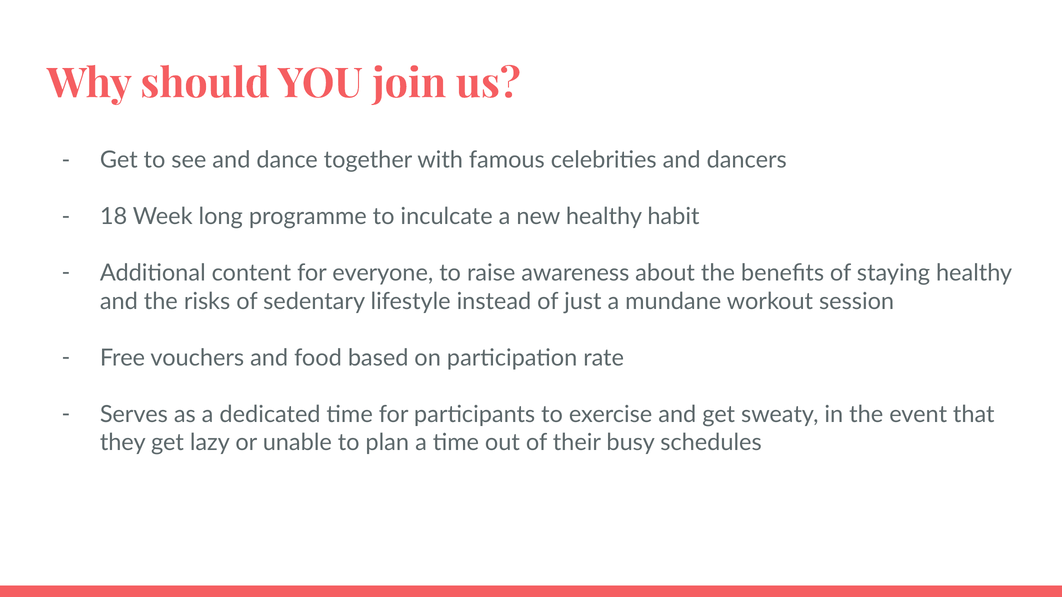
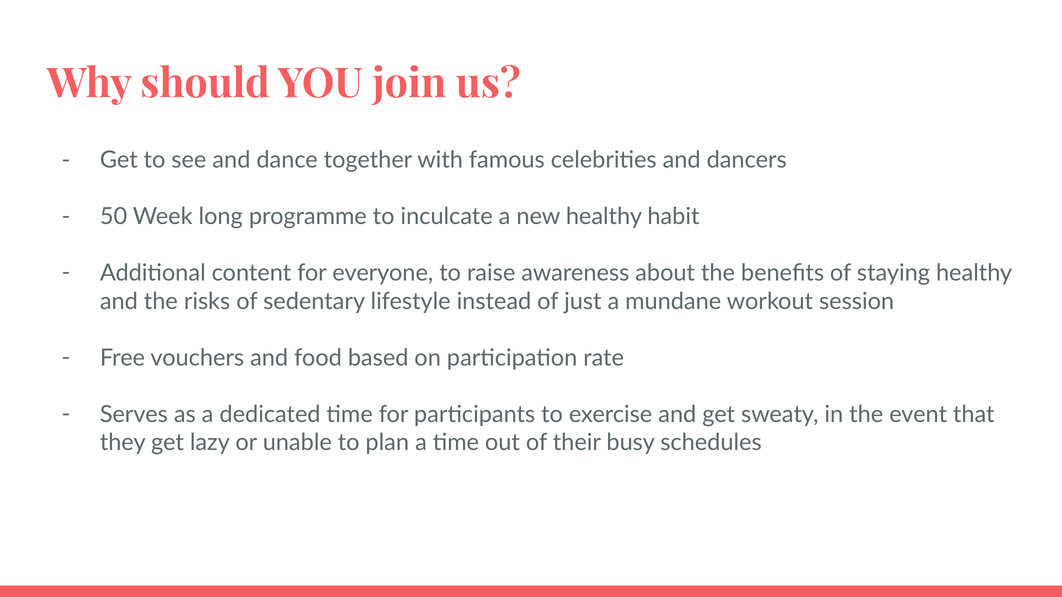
18: 18 -> 50
